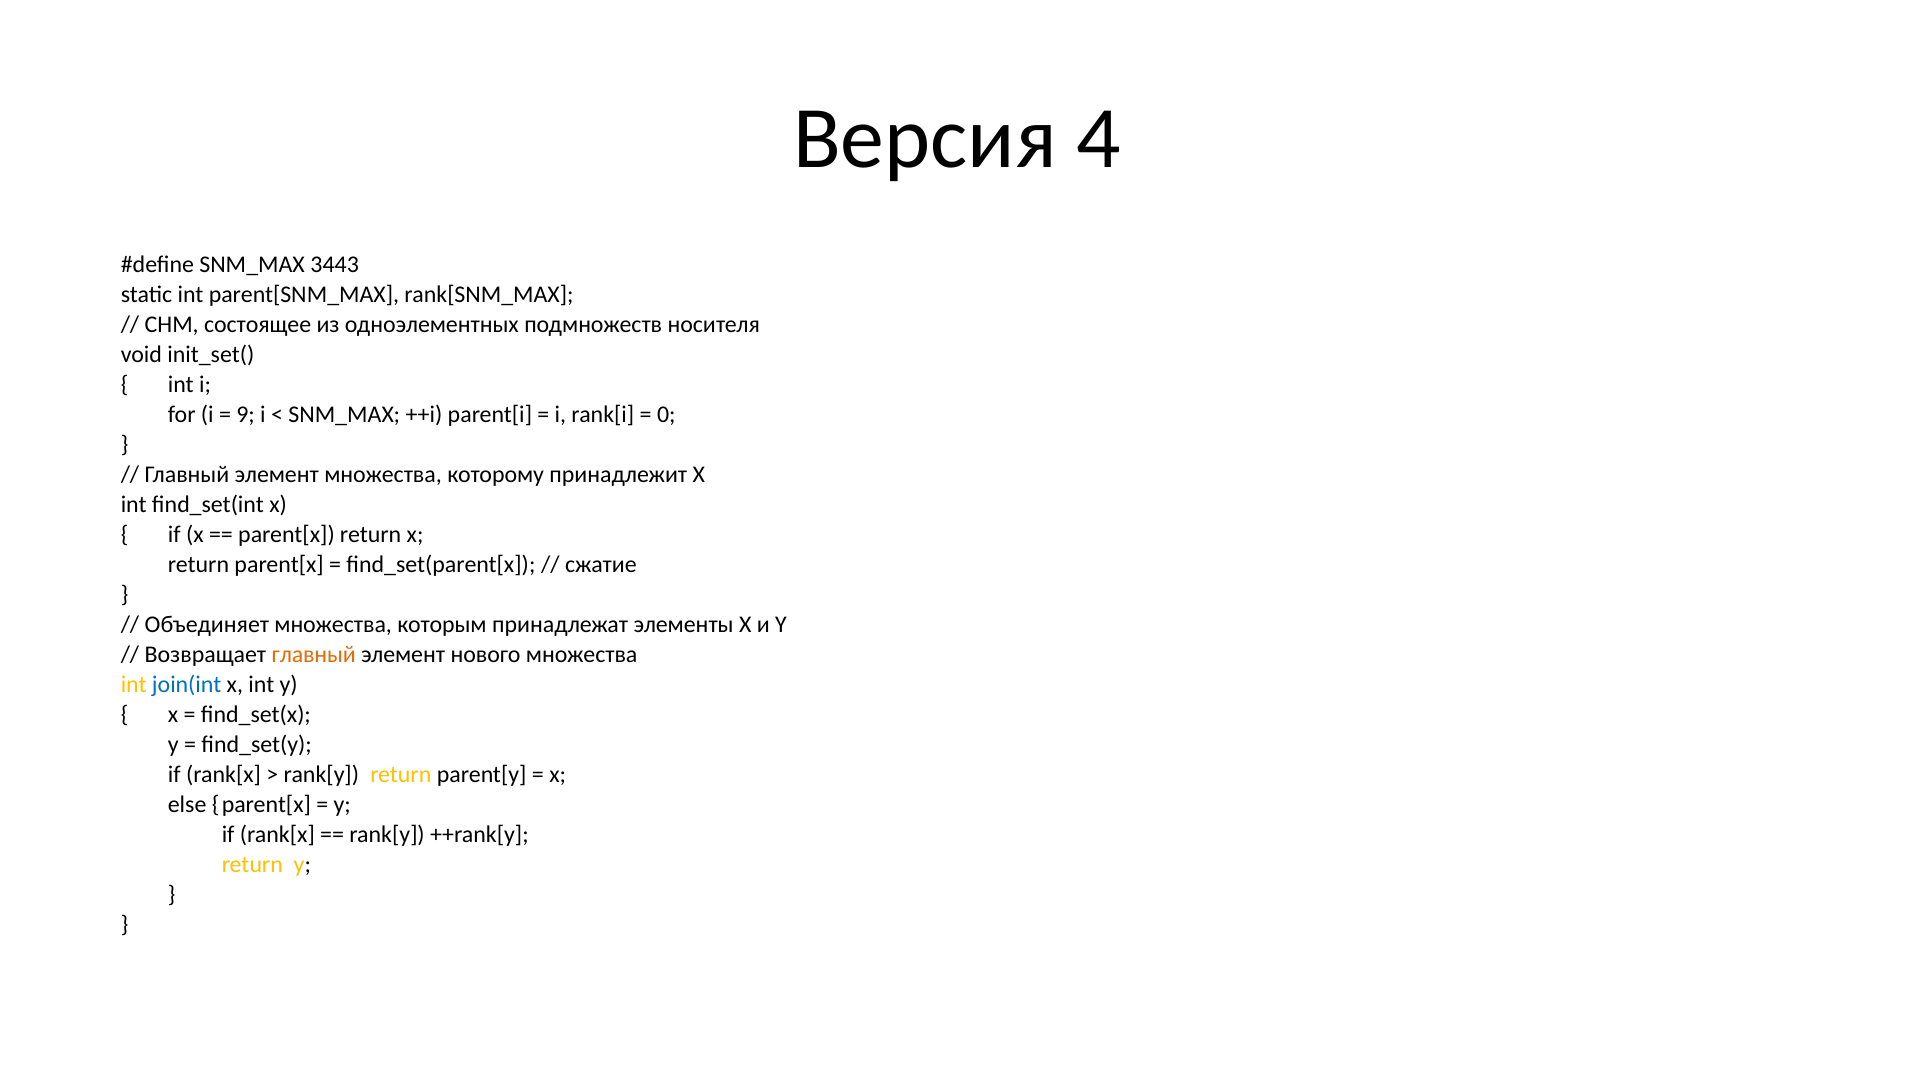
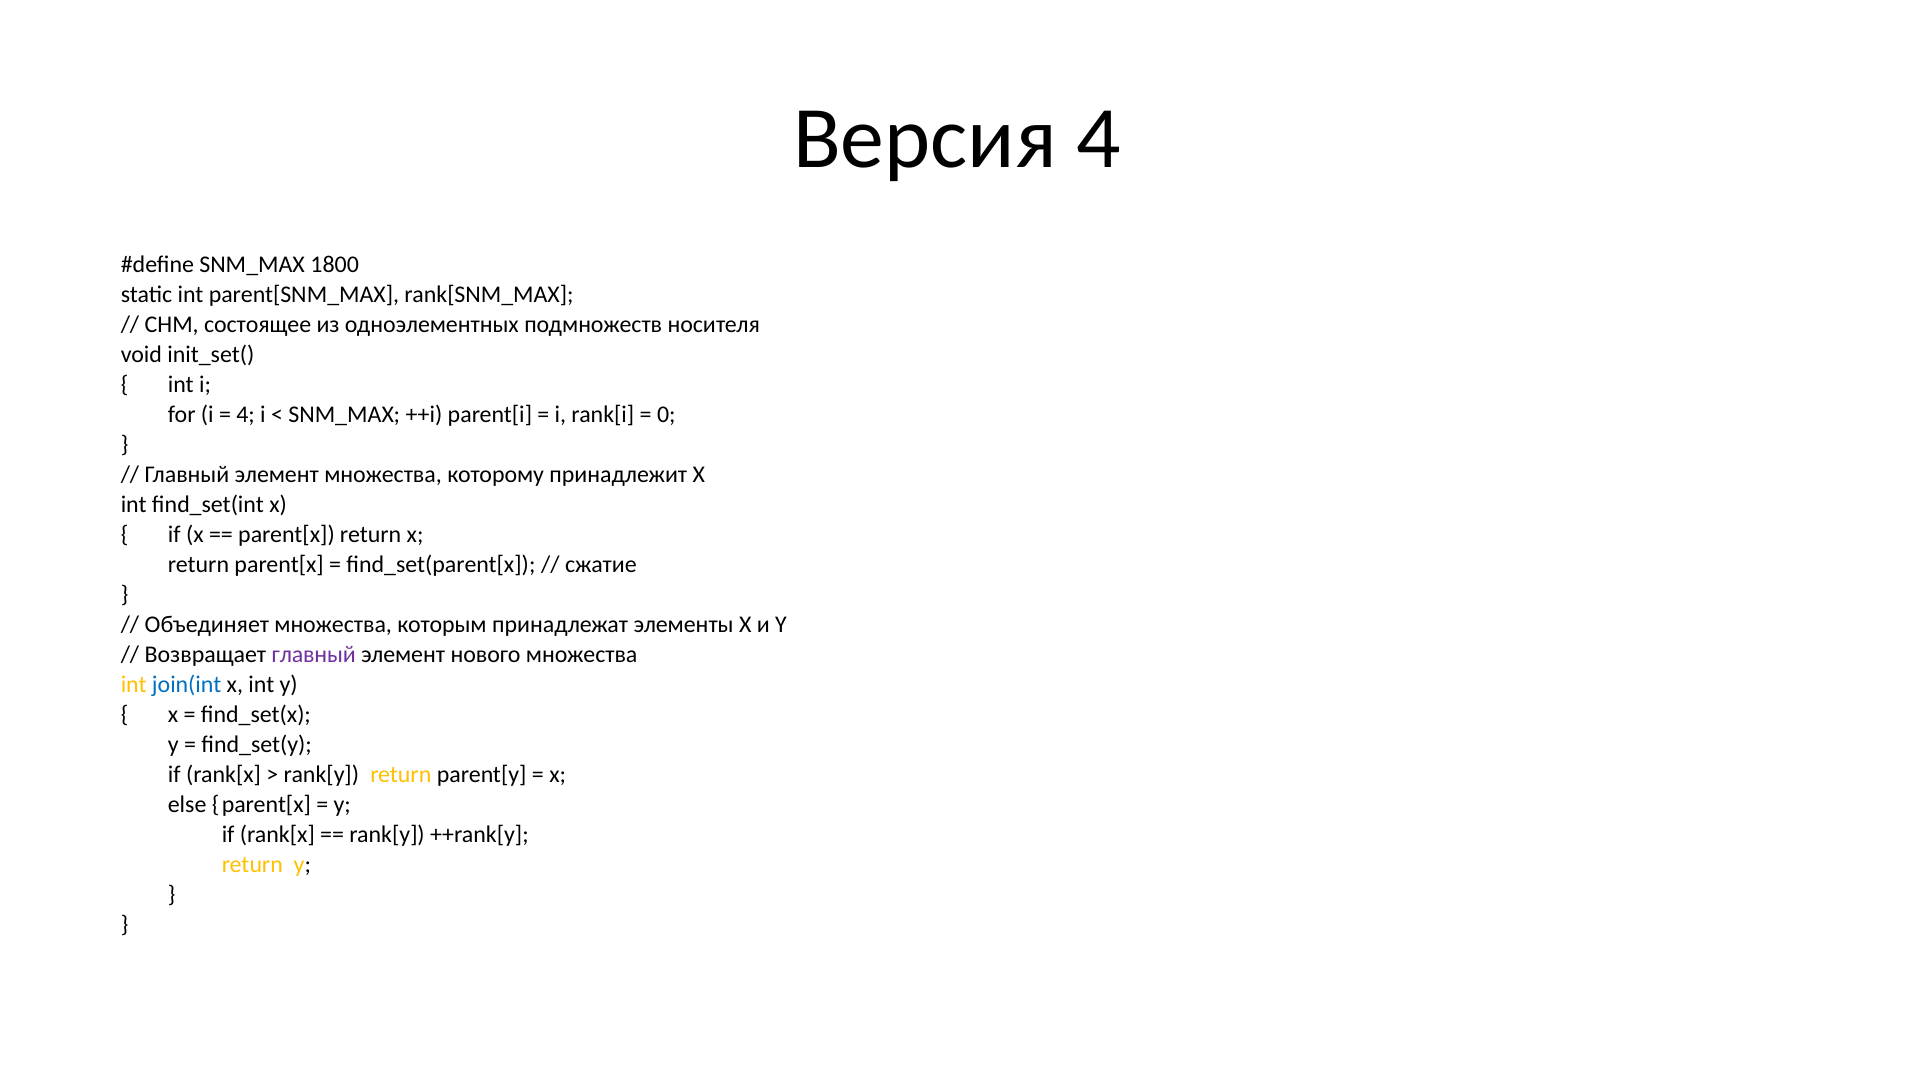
3443: 3443 -> 1800
9 at (246, 415): 9 -> 4
главный at (314, 655) colour: orange -> purple
